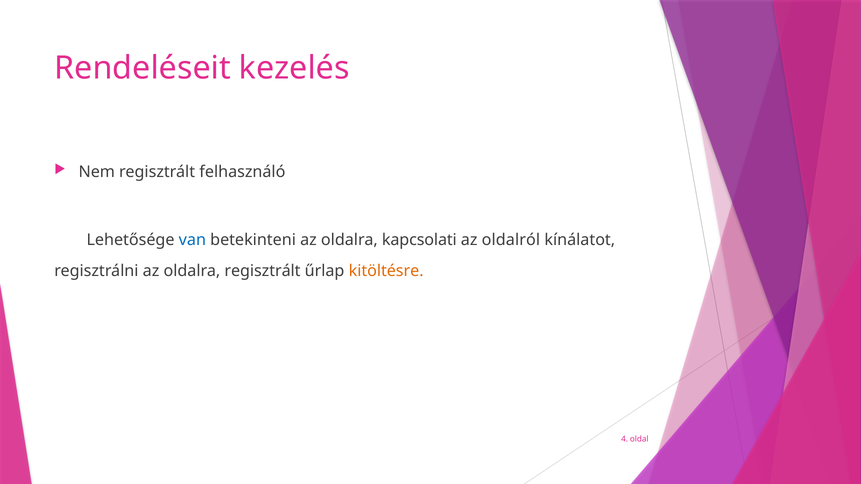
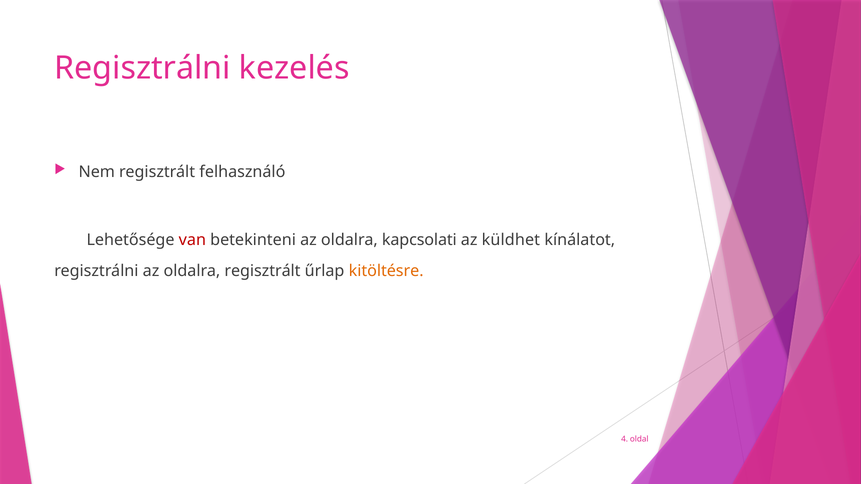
Rendeléseit at (142, 68): Rendeléseit -> Regisztrálni
van colour: blue -> red
oldalról: oldalról -> küldhet
